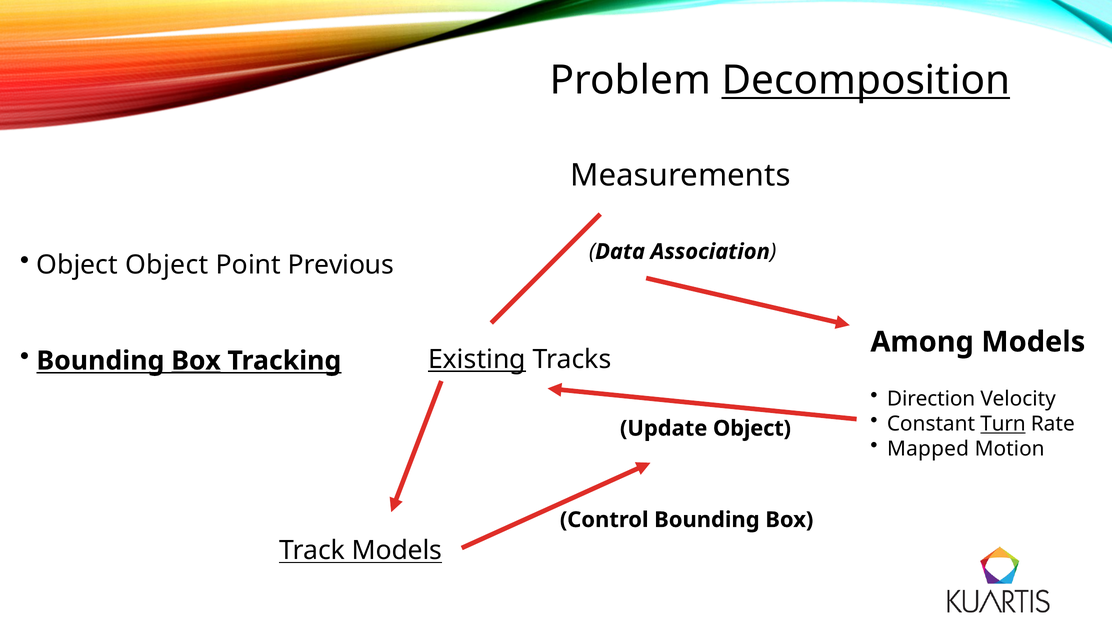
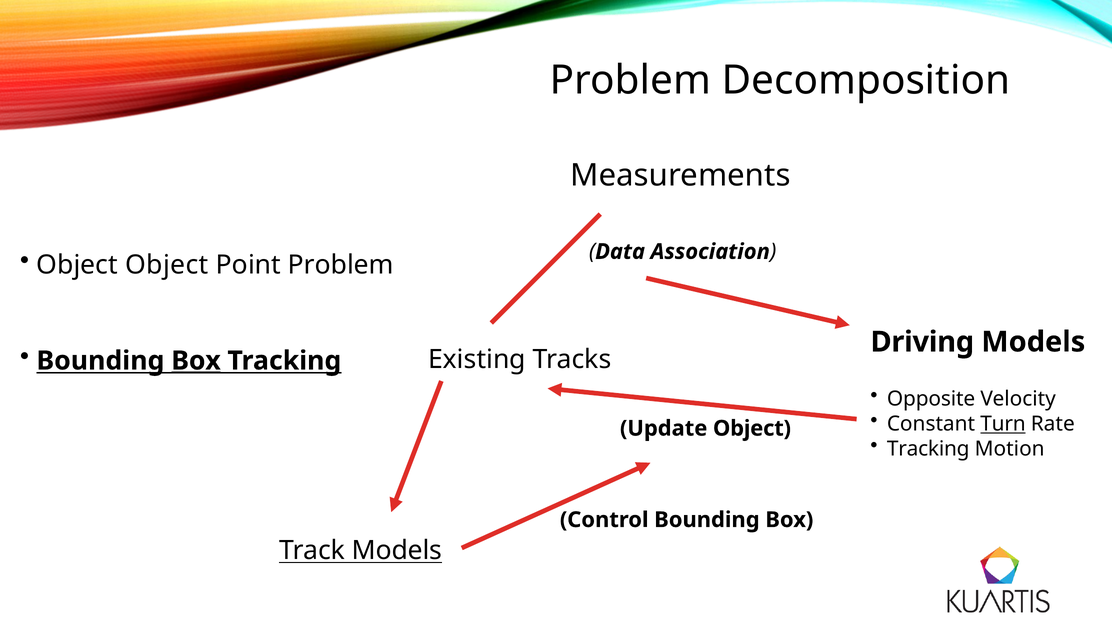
Decomposition underline: present -> none
Point Previous: Previous -> Problem
Among: Among -> Driving
Existing underline: present -> none
Direction: Direction -> Opposite
Mapped at (928, 449): Mapped -> Tracking
